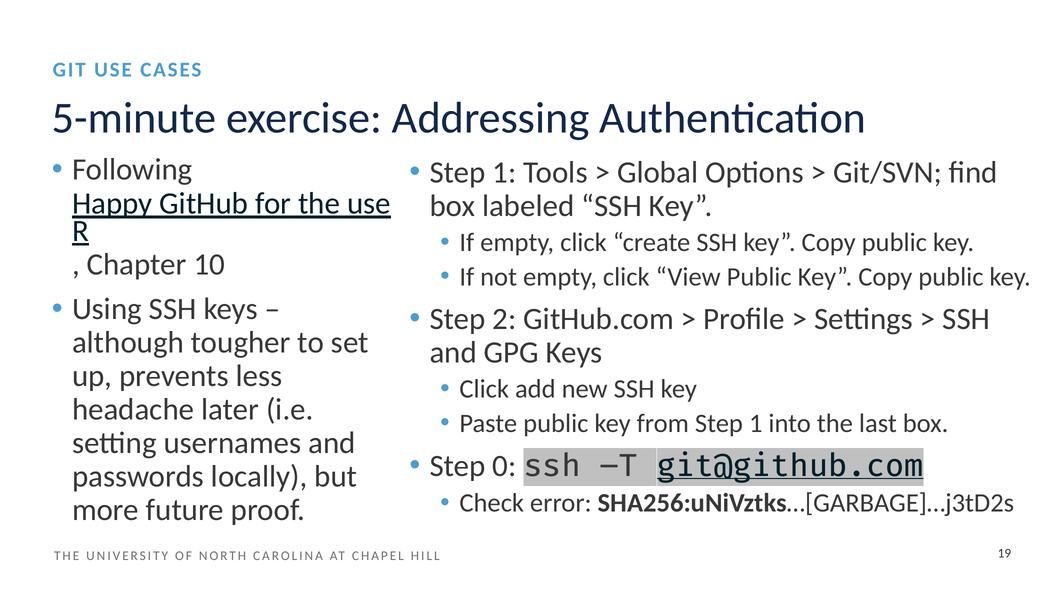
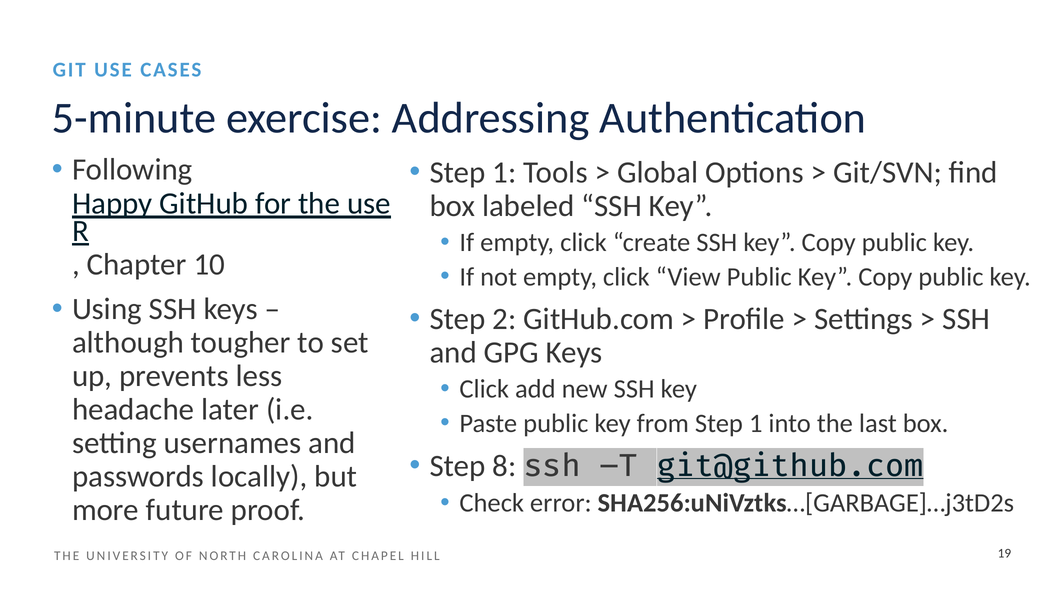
0: 0 -> 8
